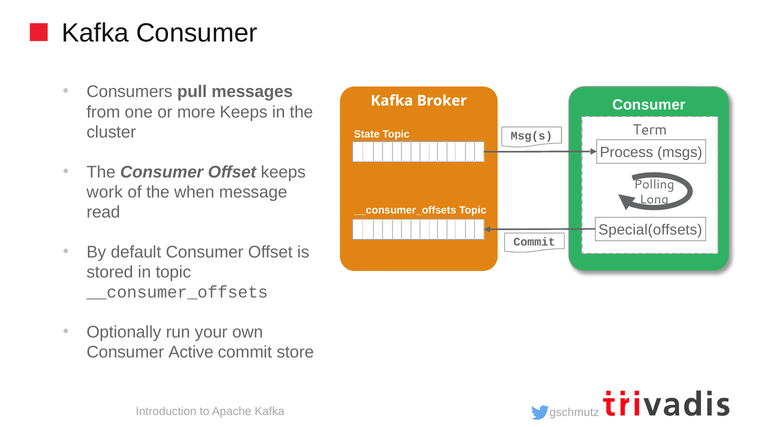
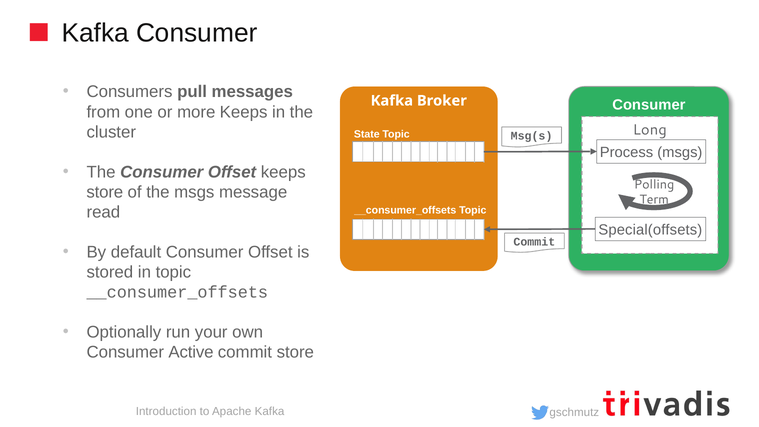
Term: Term -> Long
work at (105, 192): work -> store
the when: when -> msgs
Long: Long -> Term
